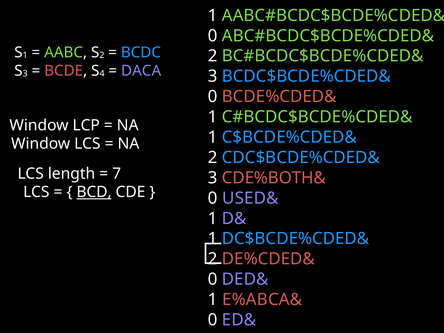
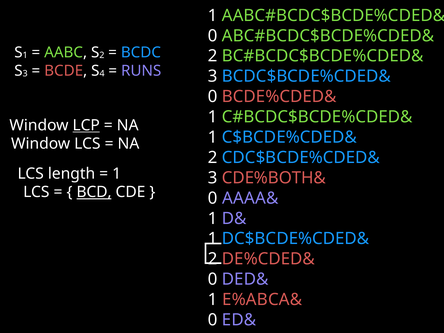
DACA: DACA -> RUNS
LCP underline: none -> present
7 at (117, 174): 7 -> 1
USED&: USED& -> AAAA&
